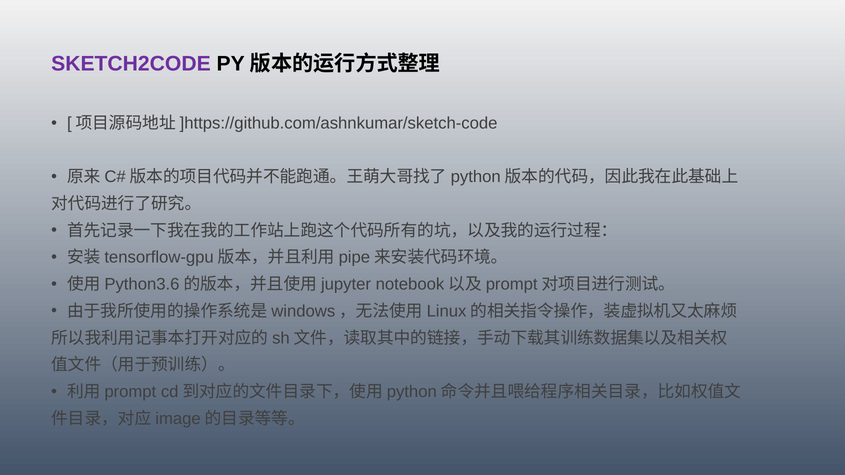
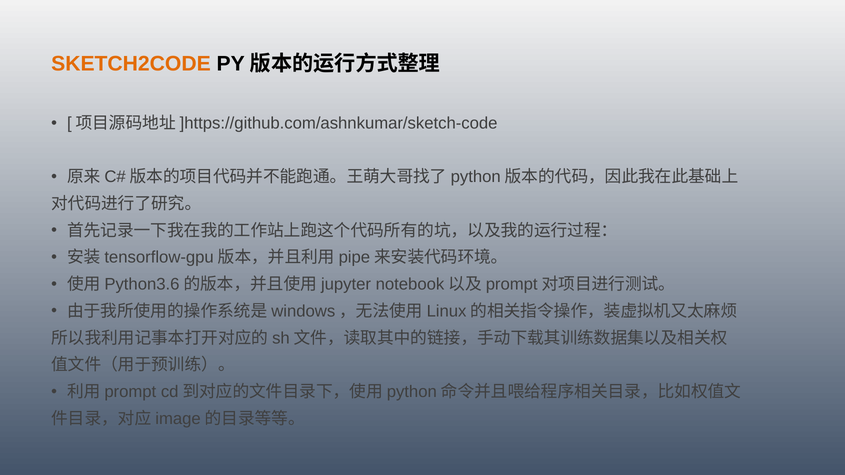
SKETCH2CODE colour: purple -> orange
